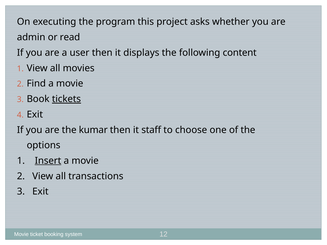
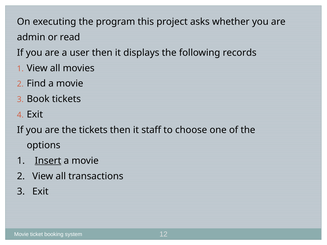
content: content -> records
tickets at (66, 99) underline: present -> none
the kumar: kumar -> tickets
